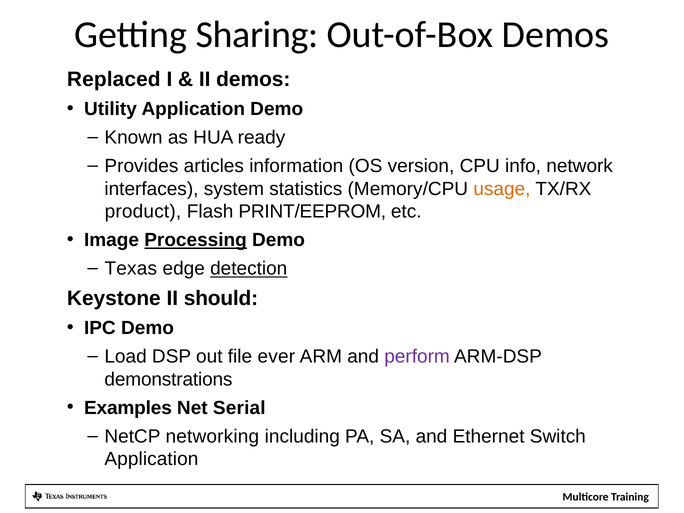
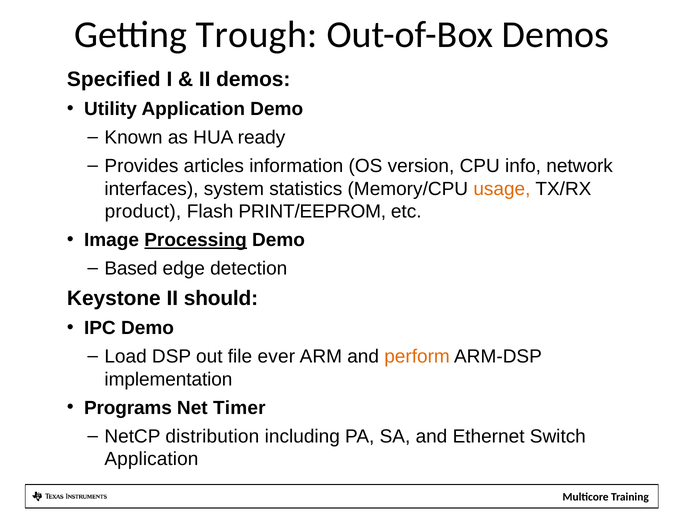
Sharing: Sharing -> Trough
Replaced: Replaced -> Specified
Texas: Texas -> Based
detection underline: present -> none
perform colour: purple -> orange
demonstrations: demonstrations -> implementation
Examples: Examples -> Programs
Serial: Serial -> Timer
networking: networking -> distribution
